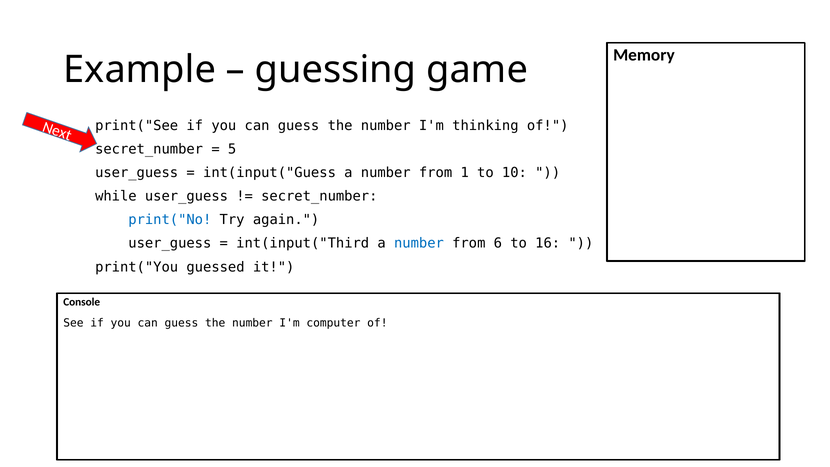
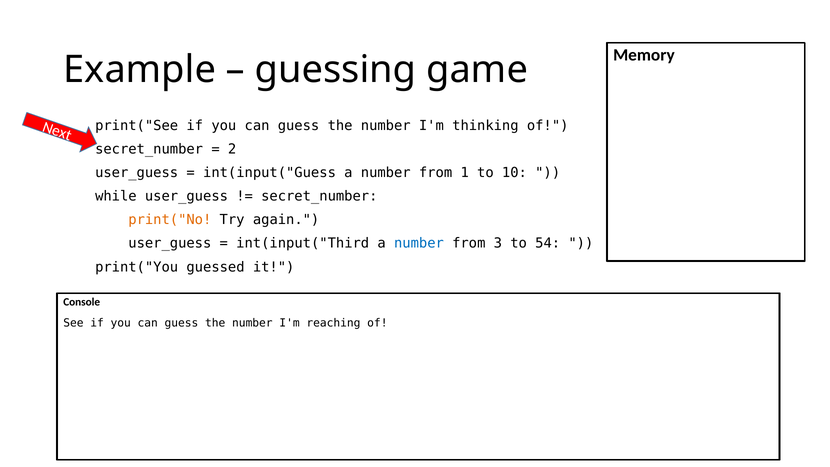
5: 5 -> 2
print("No colour: blue -> orange
6: 6 -> 3
16: 16 -> 54
computer: computer -> reaching
